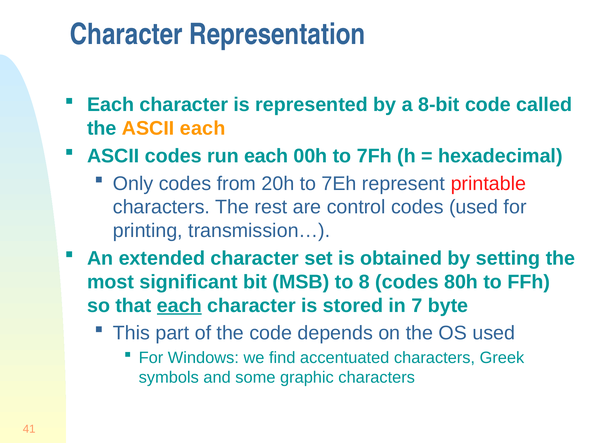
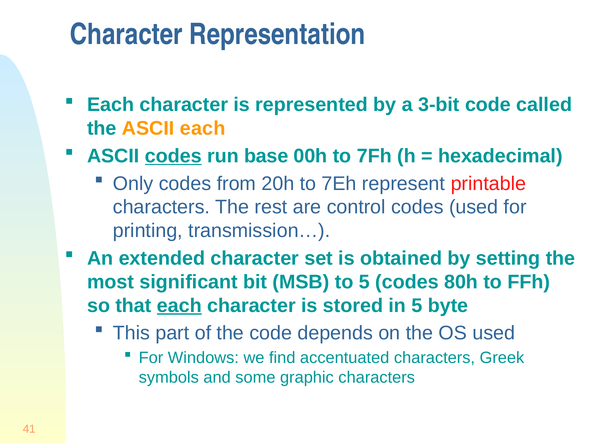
8-bit: 8-bit -> 3-bit
codes at (173, 156) underline: none -> present
run each: each -> base
to 8: 8 -> 5
in 7: 7 -> 5
